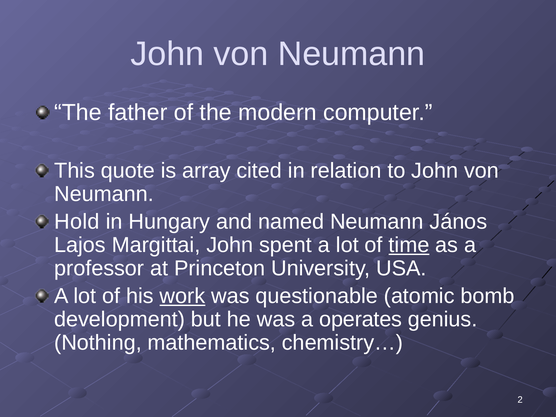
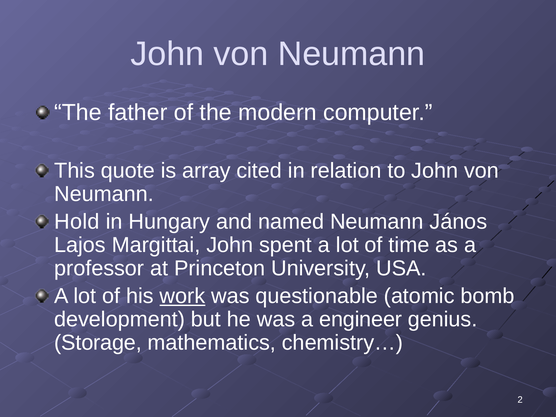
time underline: present -> none
operates: operates -> engineer
Nothing: Nothing -> Storage
